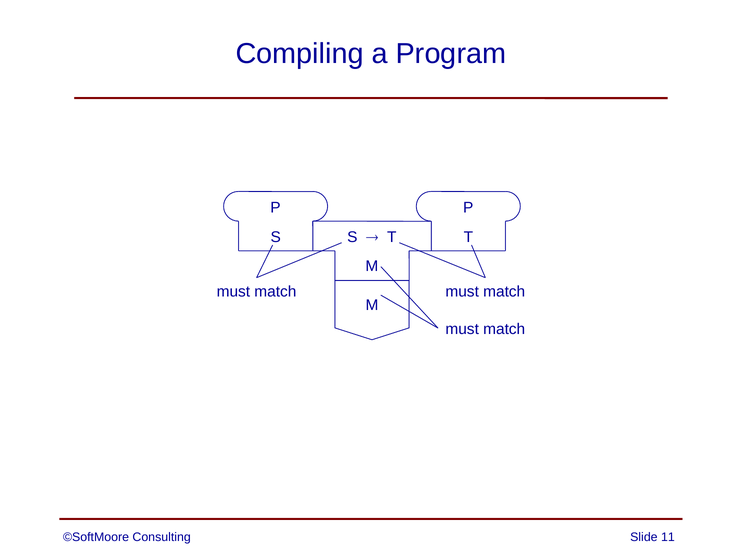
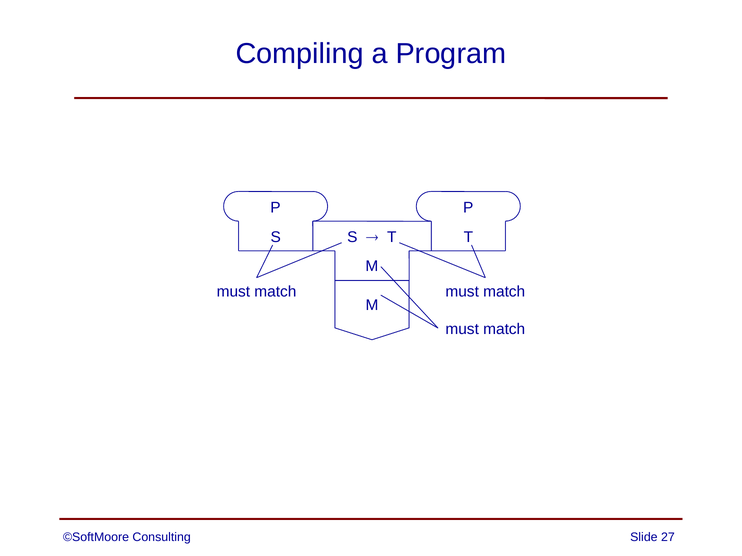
11: 11 -> 27
